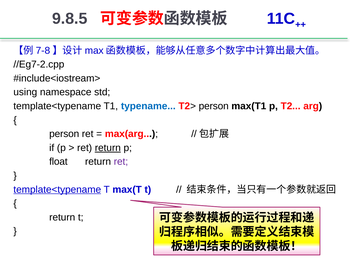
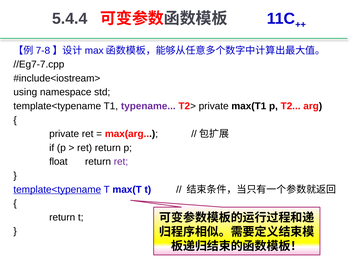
9.8.5: 9.8.5 -> 5.4.4
//Eg7-2.cpp: //Eg7-2.cpp -> //Eg7-7.cpp
typename colour: blue -> purple
T2> person: person -> private
person at (64, 134): person -> private
return at (108, 148) underline: present -> none
